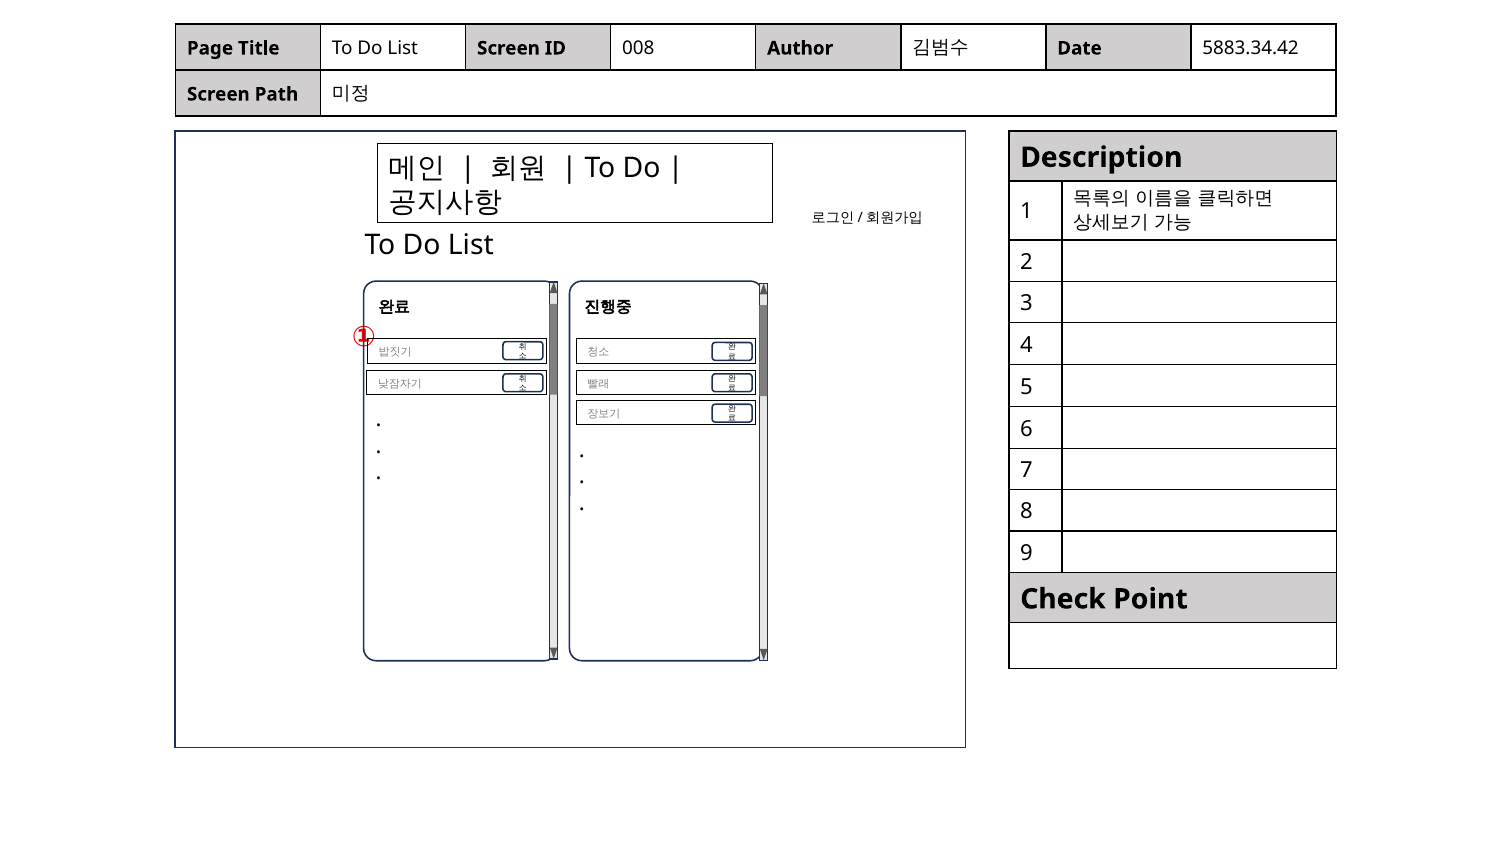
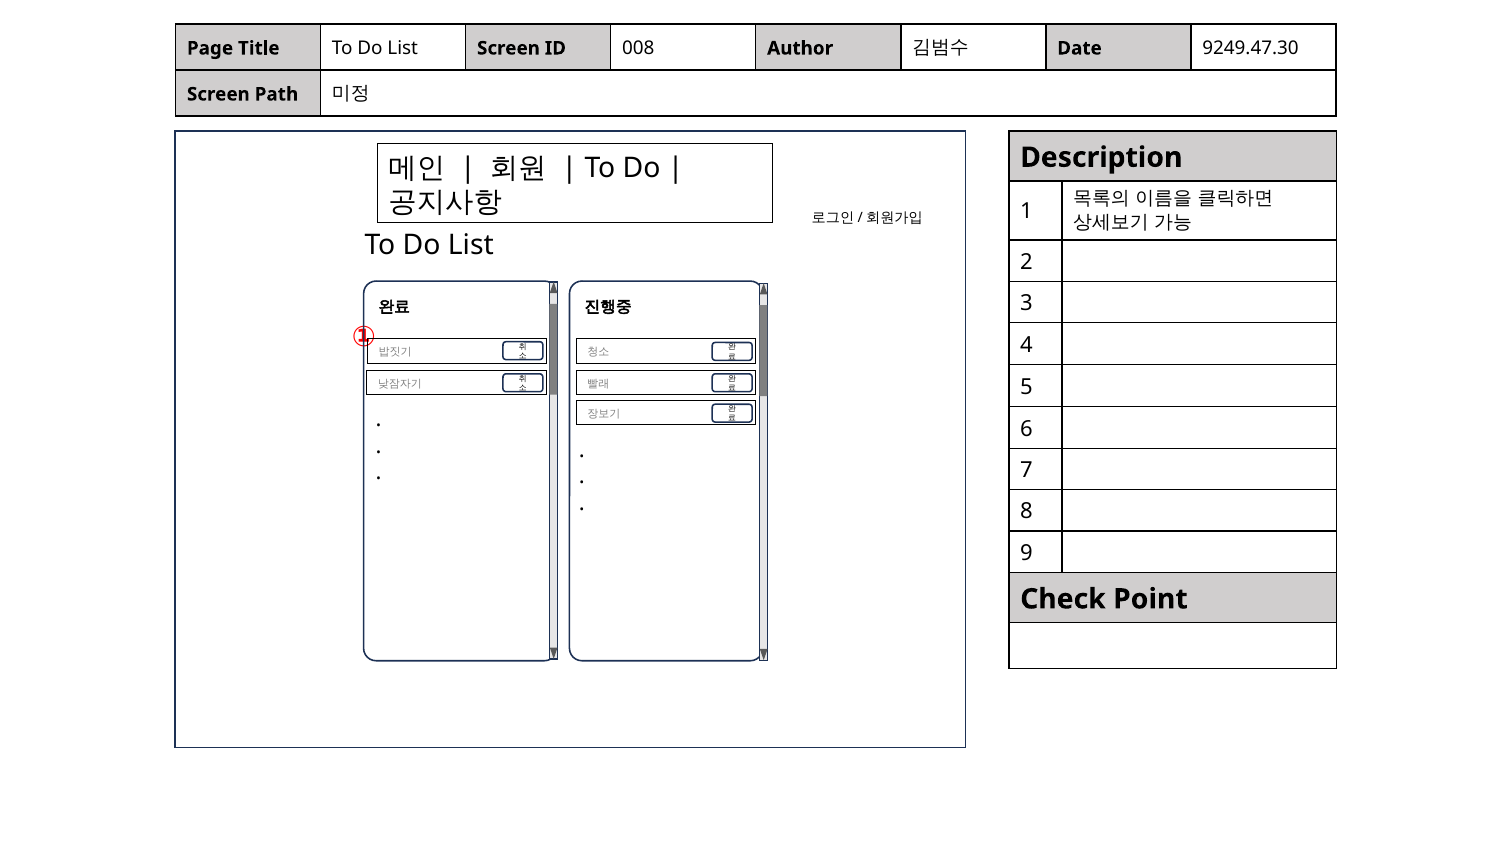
5883.34.42: 5883.34.42 -> 9249.47.30
